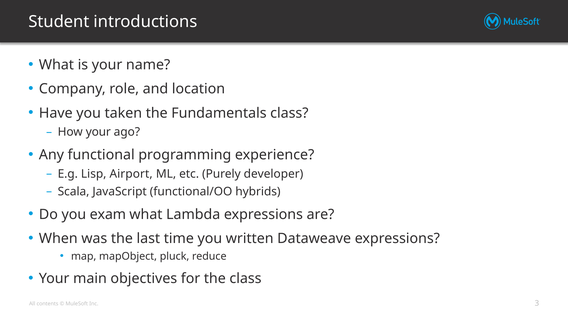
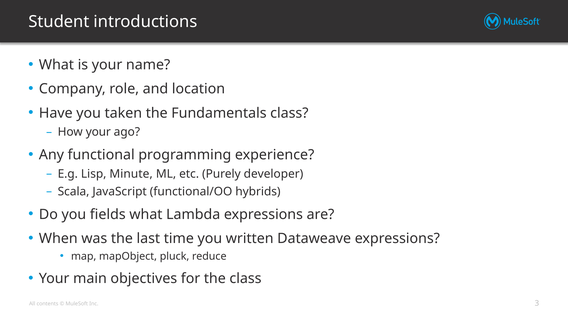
Airport: Airport -> Minute
exam: exam -> fields
